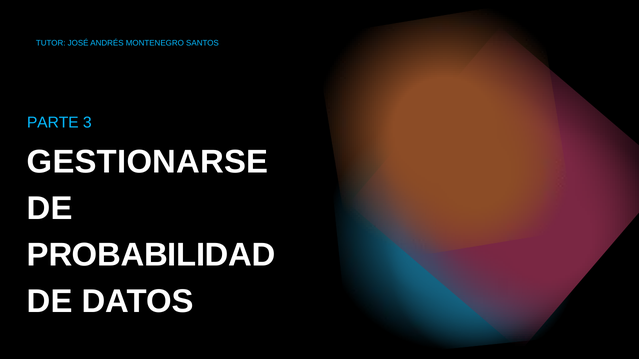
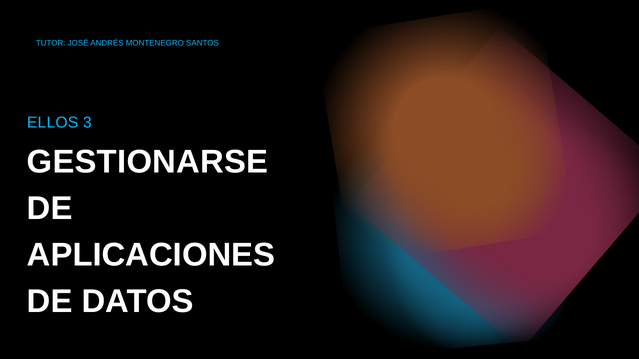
PARTE: PARTE -> ELLOS
PROBABILIDAD: PROBABILIDAD -> APLICACIONES
